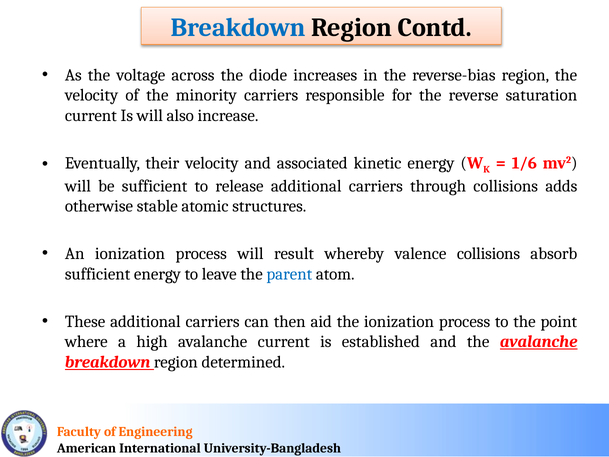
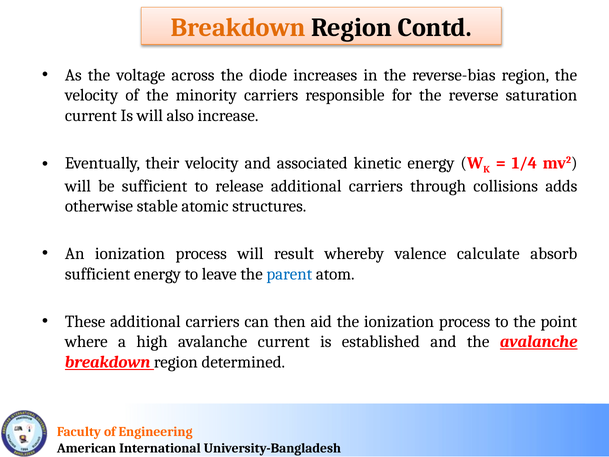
Breakdown at (238, 28) colour: blue -> orange
1/6: 1/6 -> 1/4
valence collisions: collisions -> calculate
